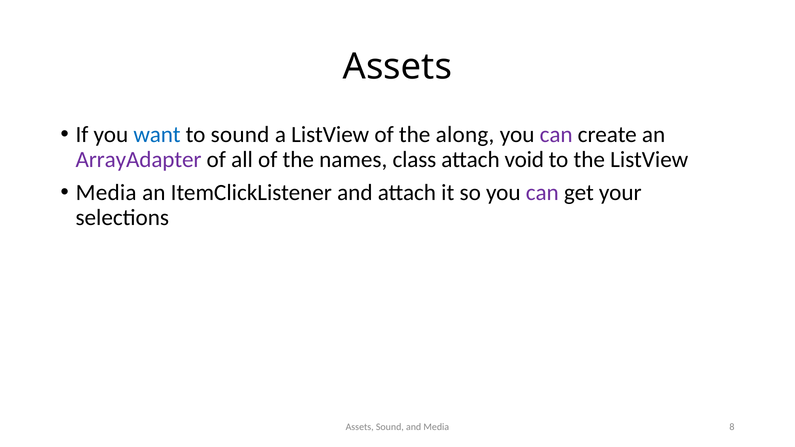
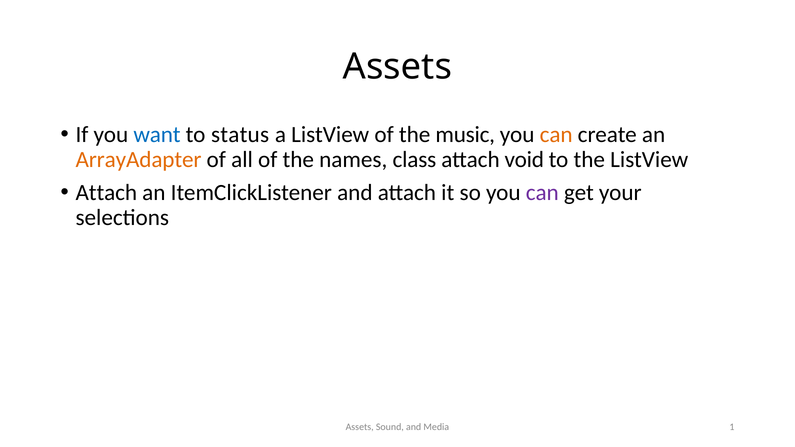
to sound: sound -> status
along: along -> music
can at (556, 134) colour: purple -> orange
ArrayAdapter colour: purple -> orange
Media at (106, 193): Media -> Attach
8: 8 -> 1
